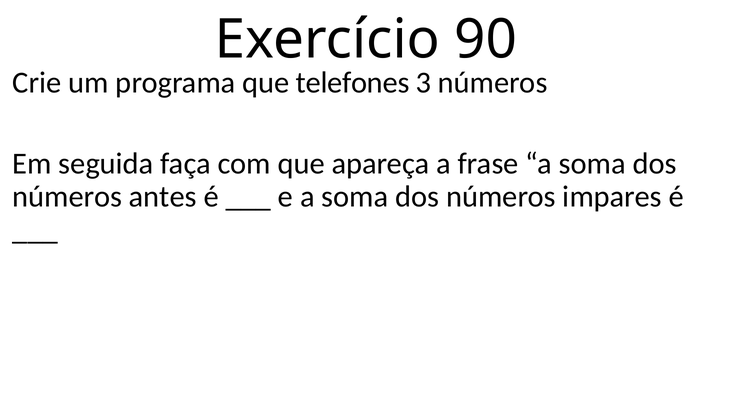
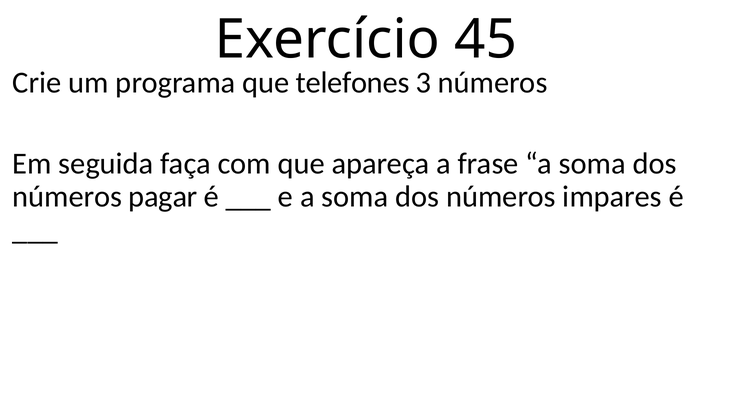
90: 90 -> 45
antes: antes -> pagar
